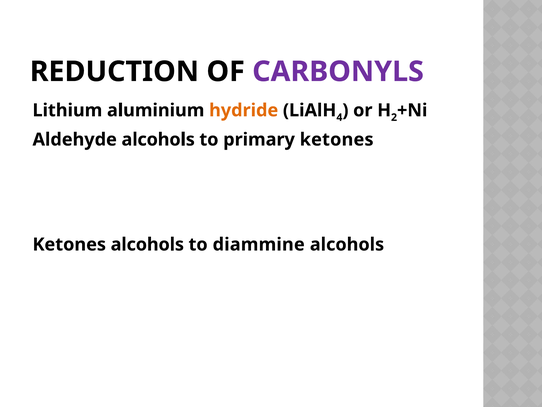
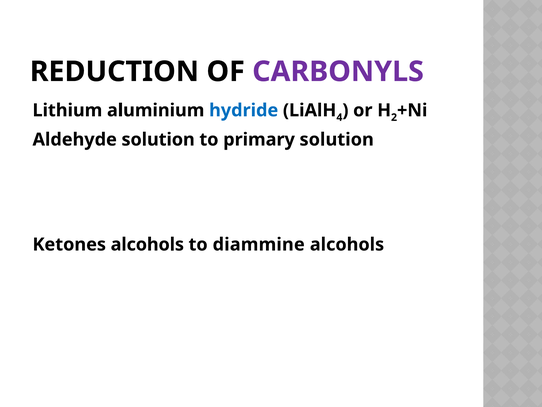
hydride colour: orange -> blue
Aldehyde alcohols: alcohols -> solution
primary ketones: ketones -> solution
